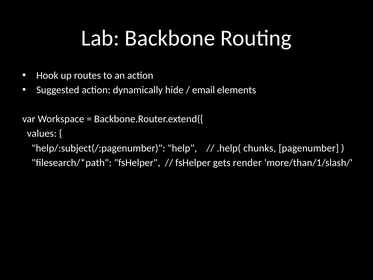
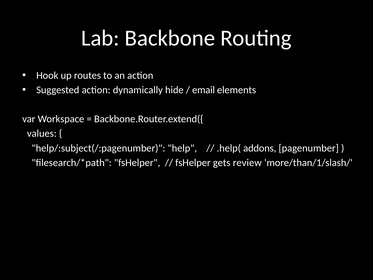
chunks: chunks -> addons
render: render -> review
